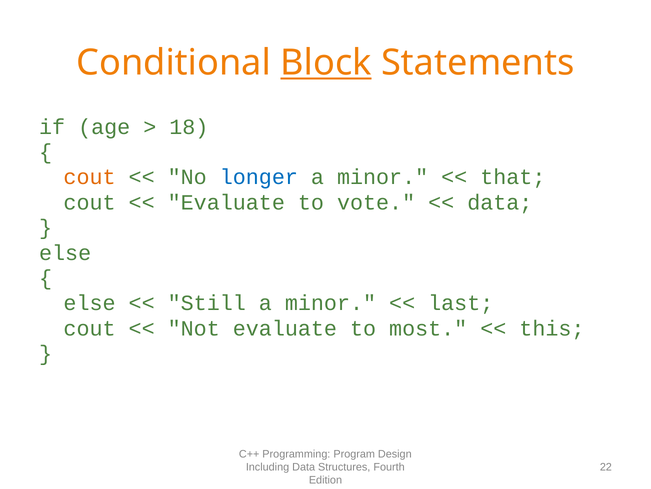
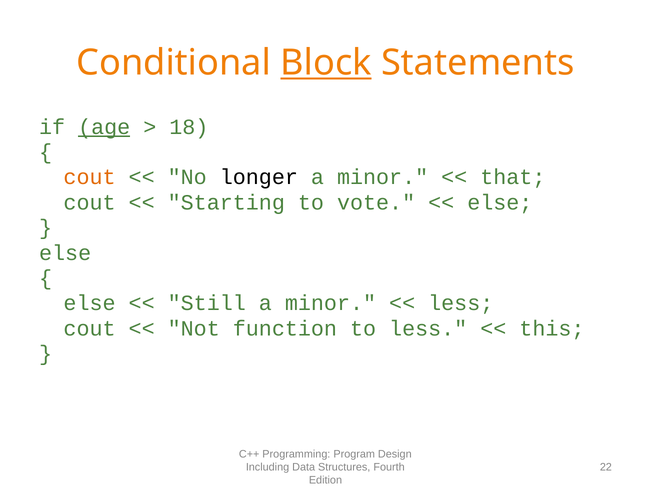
age underline: none -> present
longer colour: blue -> black
Evaluate at (226, 202): Evaluate -> Starting
data at (500, 202): data -> else
last at (461, 303): last -> less
Not evaluate: evaluate -> function
to most: most -> less
